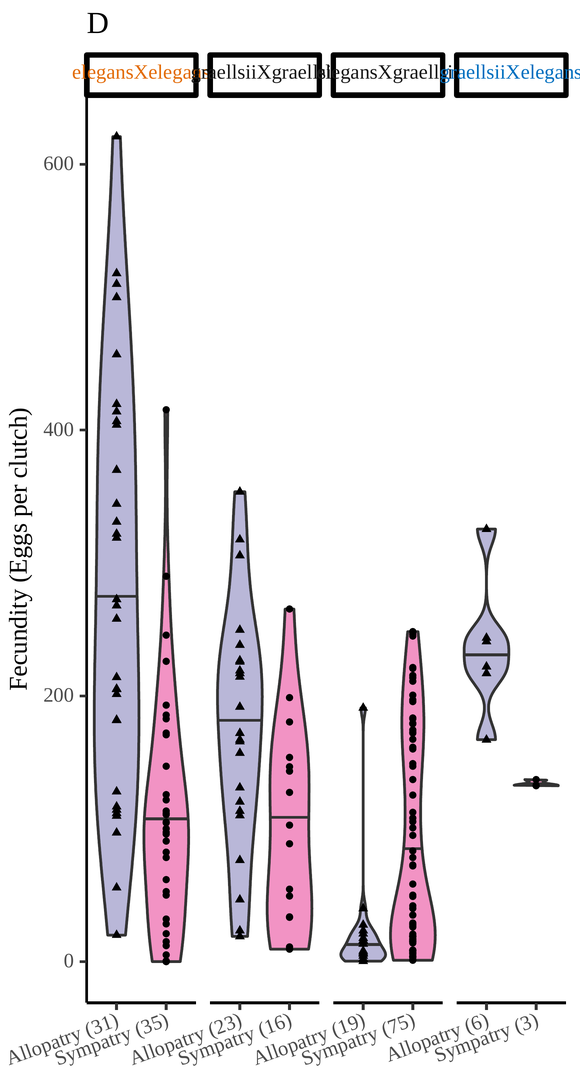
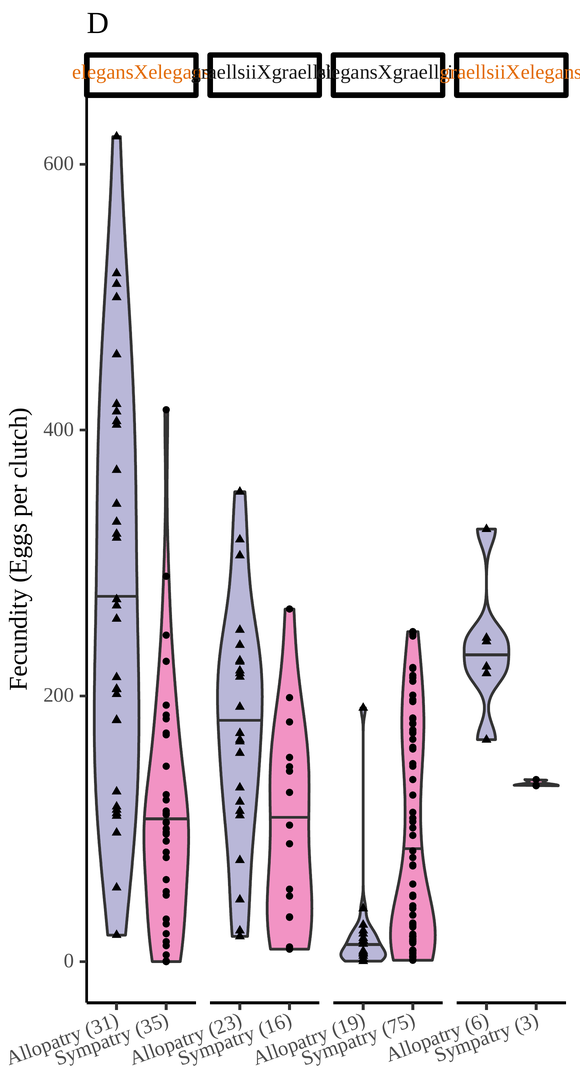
graellsiiXelegans colour: blue -> orange
